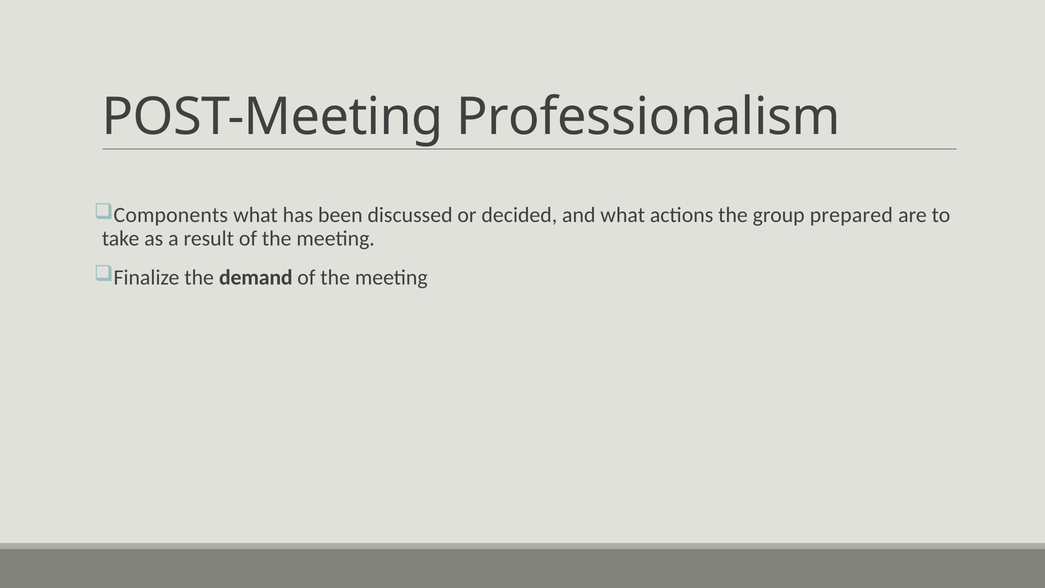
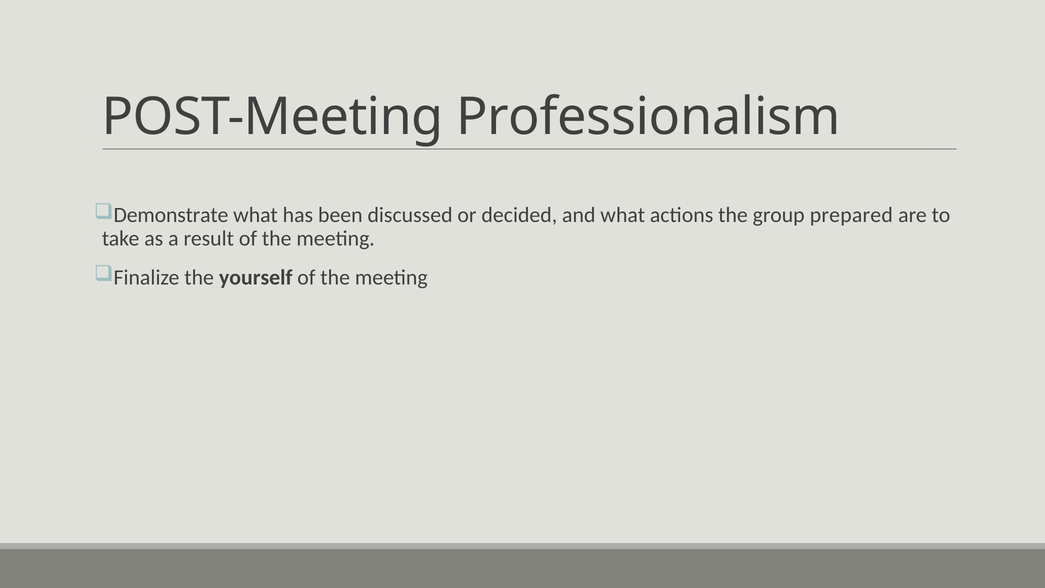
Components: Components -> Demonstrate
demand: demand -> yourself
